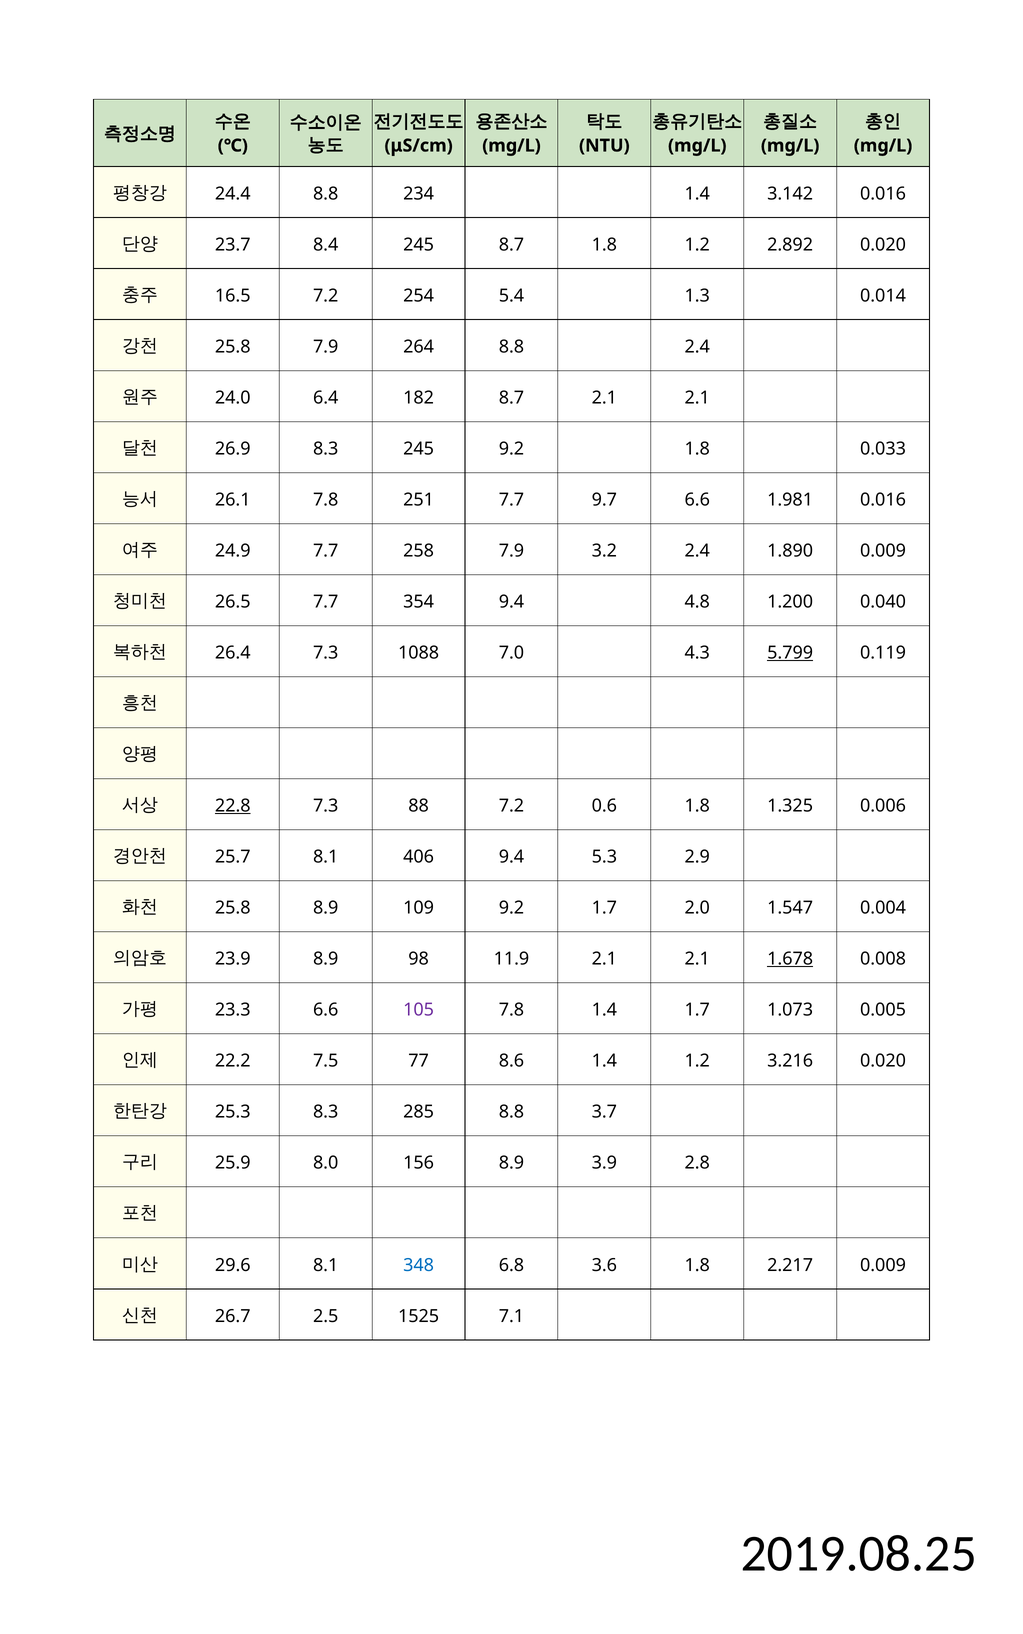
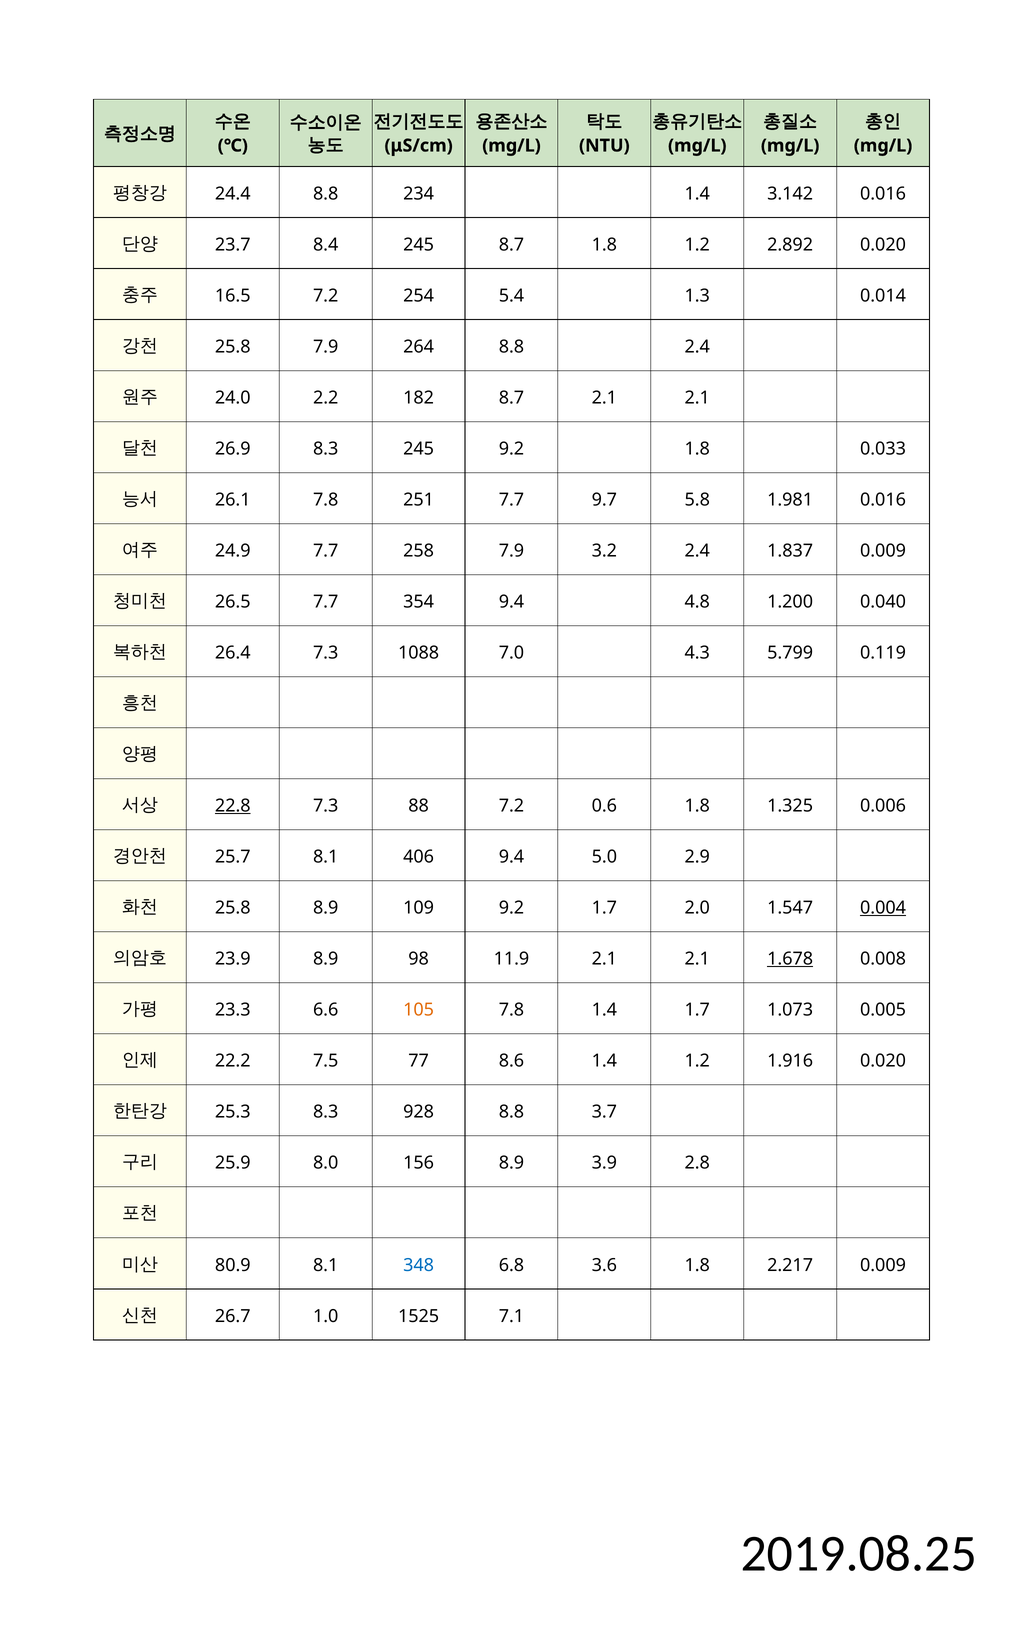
6.4: 6.4 -> 2.2
9.7 6.6: 6.6 -> 5.8
1.890: 1.890 -> 1.837
5.799 underline: present -> none
5.3: 5.3 -> 5.0
0.004 underline: none -> present
105 colour: purple -> orange
3.216: 3.216 -> 1.916
285: 285 -> 928
29.6: 29.6 -> 80.9
2.5: 2.5 -> 1.0
